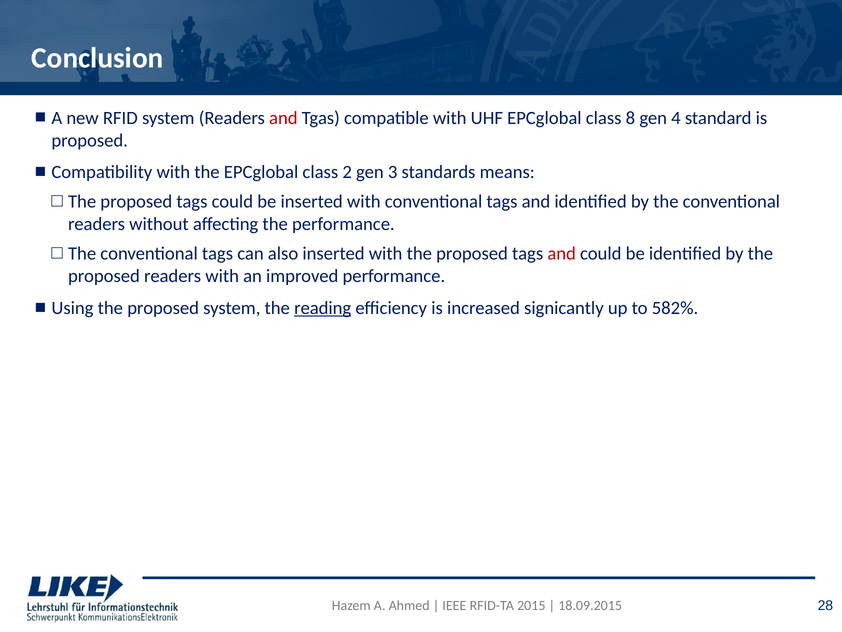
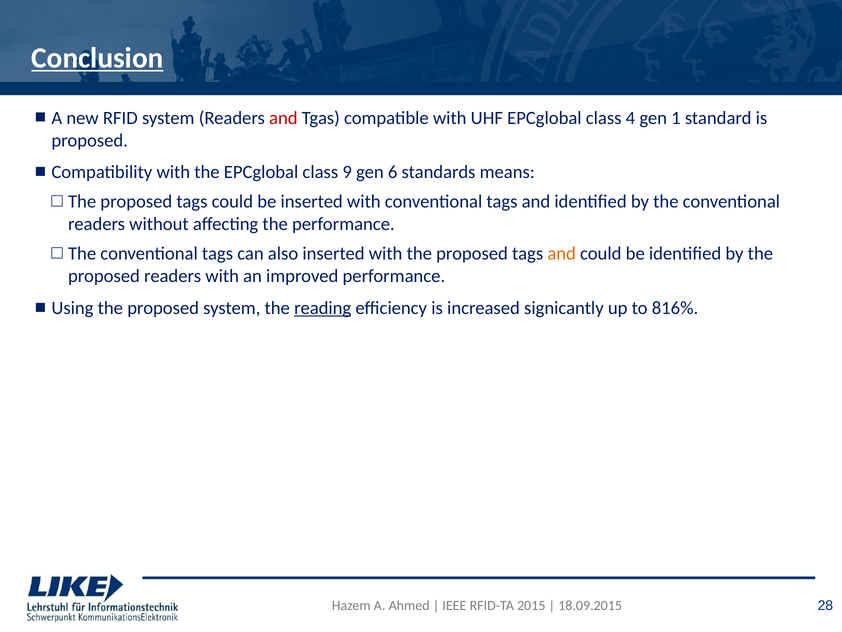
Conclusion underline: none -> present
8: 8 -> 4
4: 4 -> 1
2: 2 -> 9
3: 3 -> 6
and at (562, 253) colour: red -> orange
582%: 582% -> 816%
